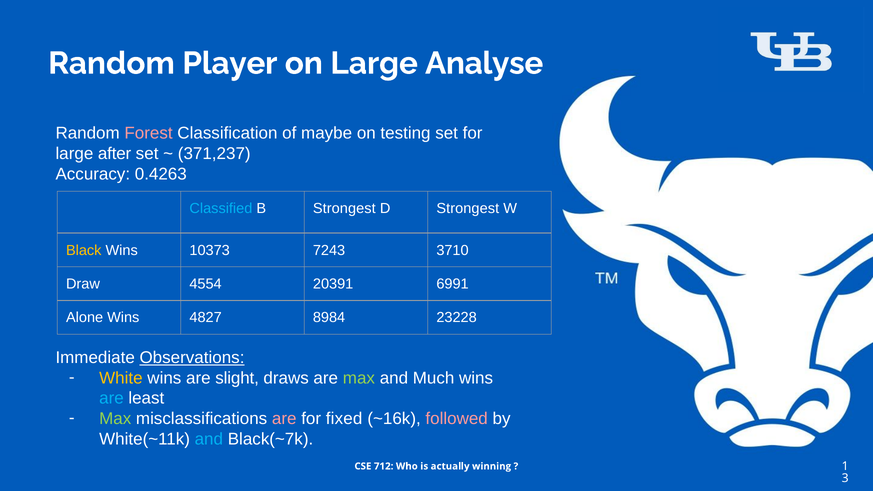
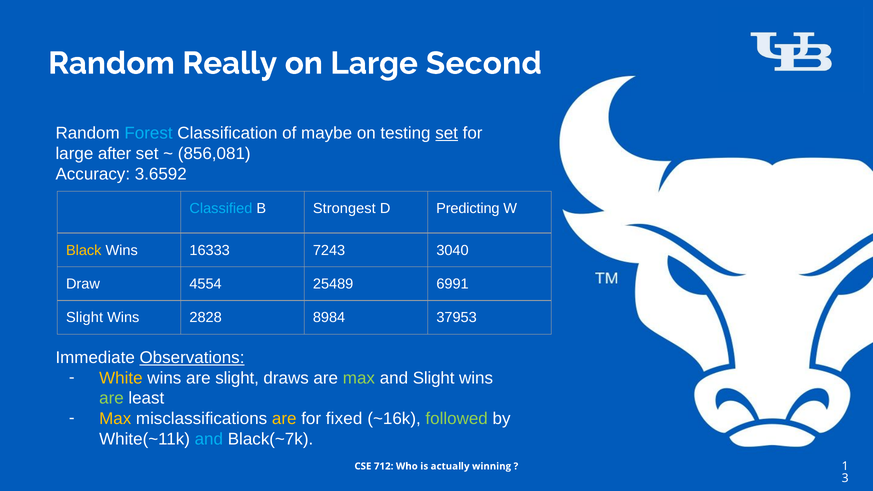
Player: Player -> Really
Analyse: Analyse -> Second
Forest colour: pink -> light blue
set at (447, 133) underline: none -> present
371,237: 371,237 -> 856,081
0.4263: 0.4263 -> 3.6592
D Strongest: Strongest -> Predicting
10373: 10373 -> 16333
3710: 3710 -> 3040
20391: 20391 -> 25489
Alone at (85, 318): Alone -> Slight
4827: 4827 -> 2828
23228: 23228 -> 37953
and Much: Much -> Slight
are at (111, 398) colour: light blue -> light green
Max at (115, 419) colour: light green -> yellow
are at (284, 419) colour: pink -> yellow
followed colour: pink -> light green
